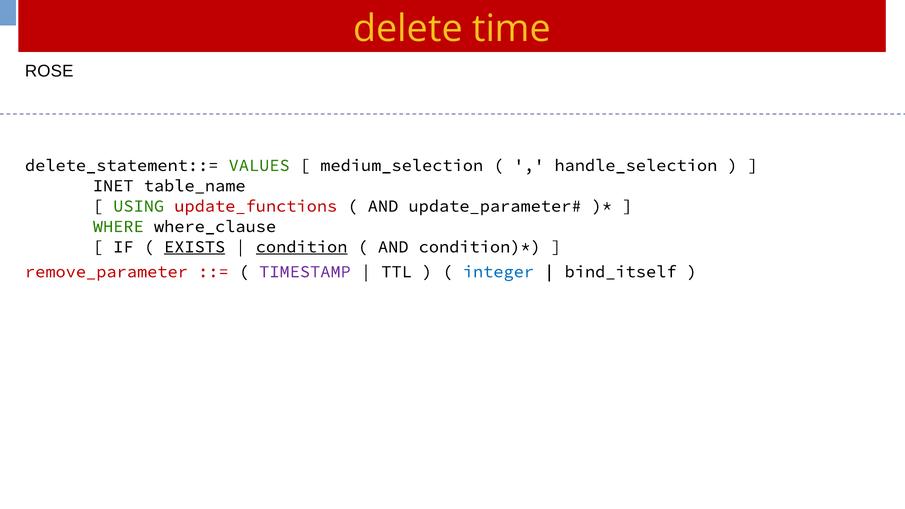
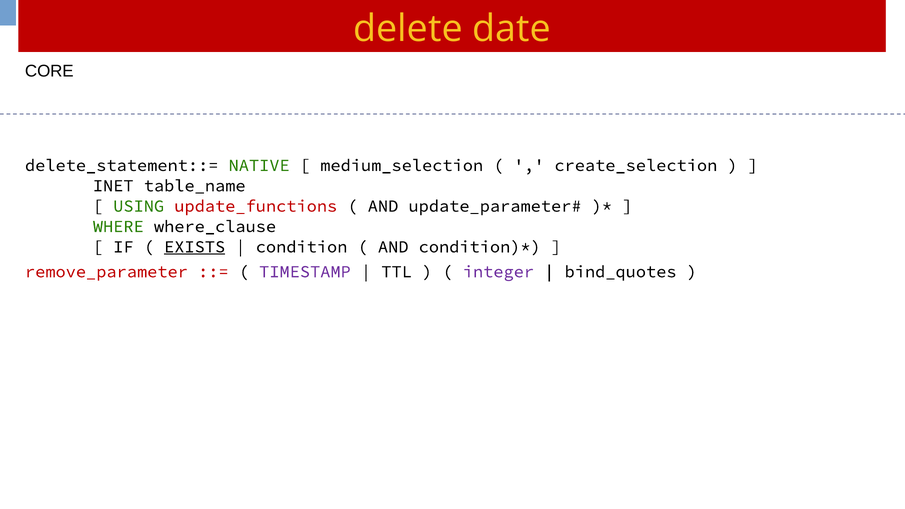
time: time -> date
ROSE: ROSE -> CORE
VALUES: VALUES -> NATIVE
handle_selection: handle_selection -> create_selection
condition underline: present -> none
integer colour: blue -> purple
bind_itself: bind_itself -> bind_quotes
